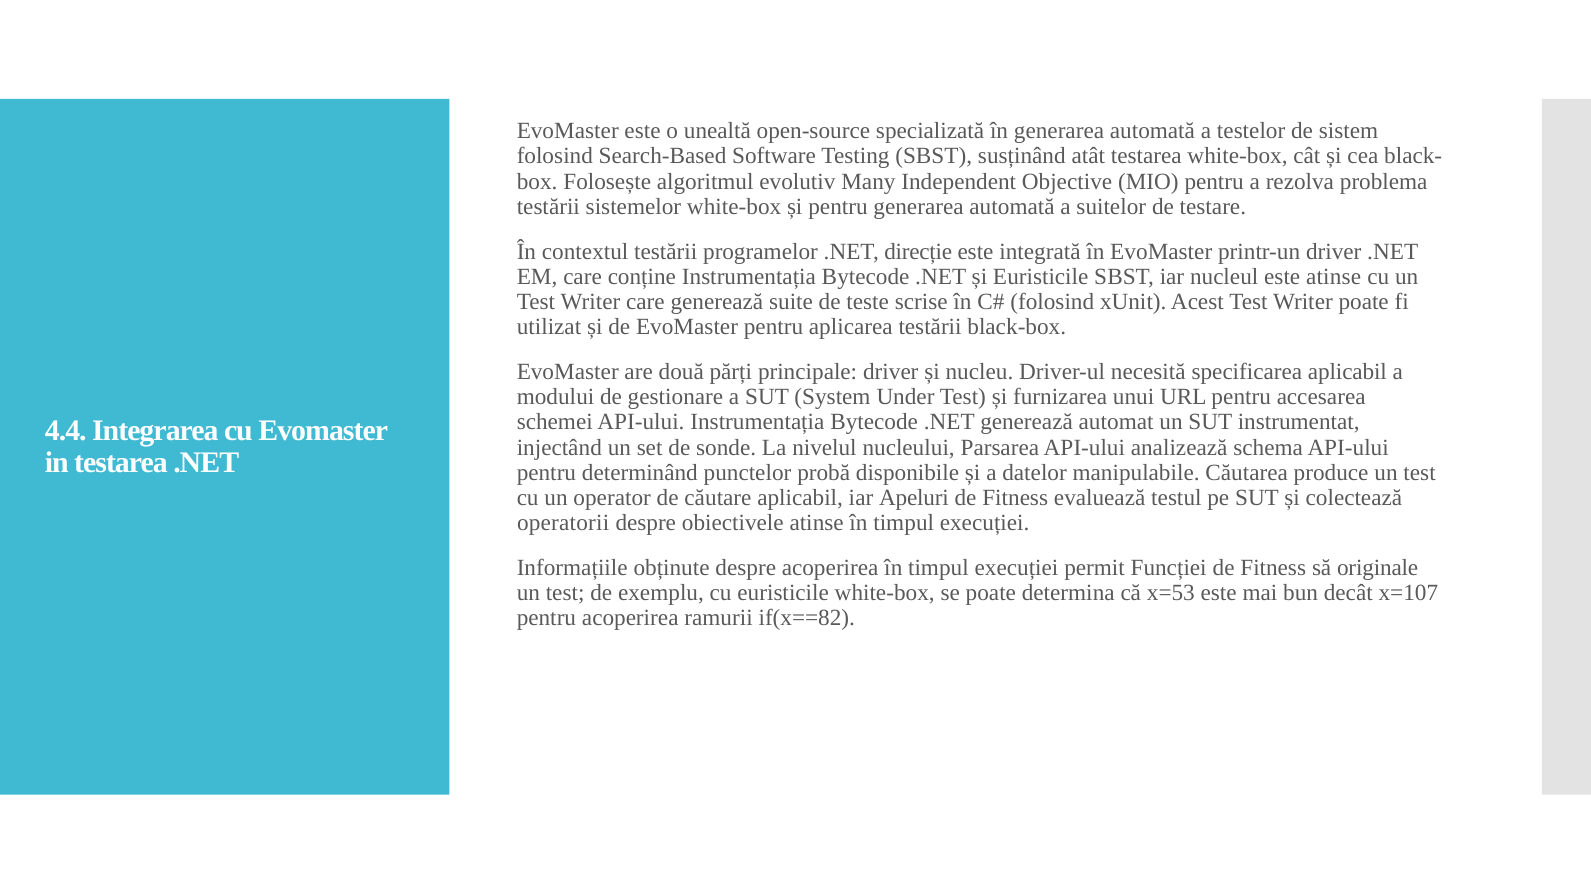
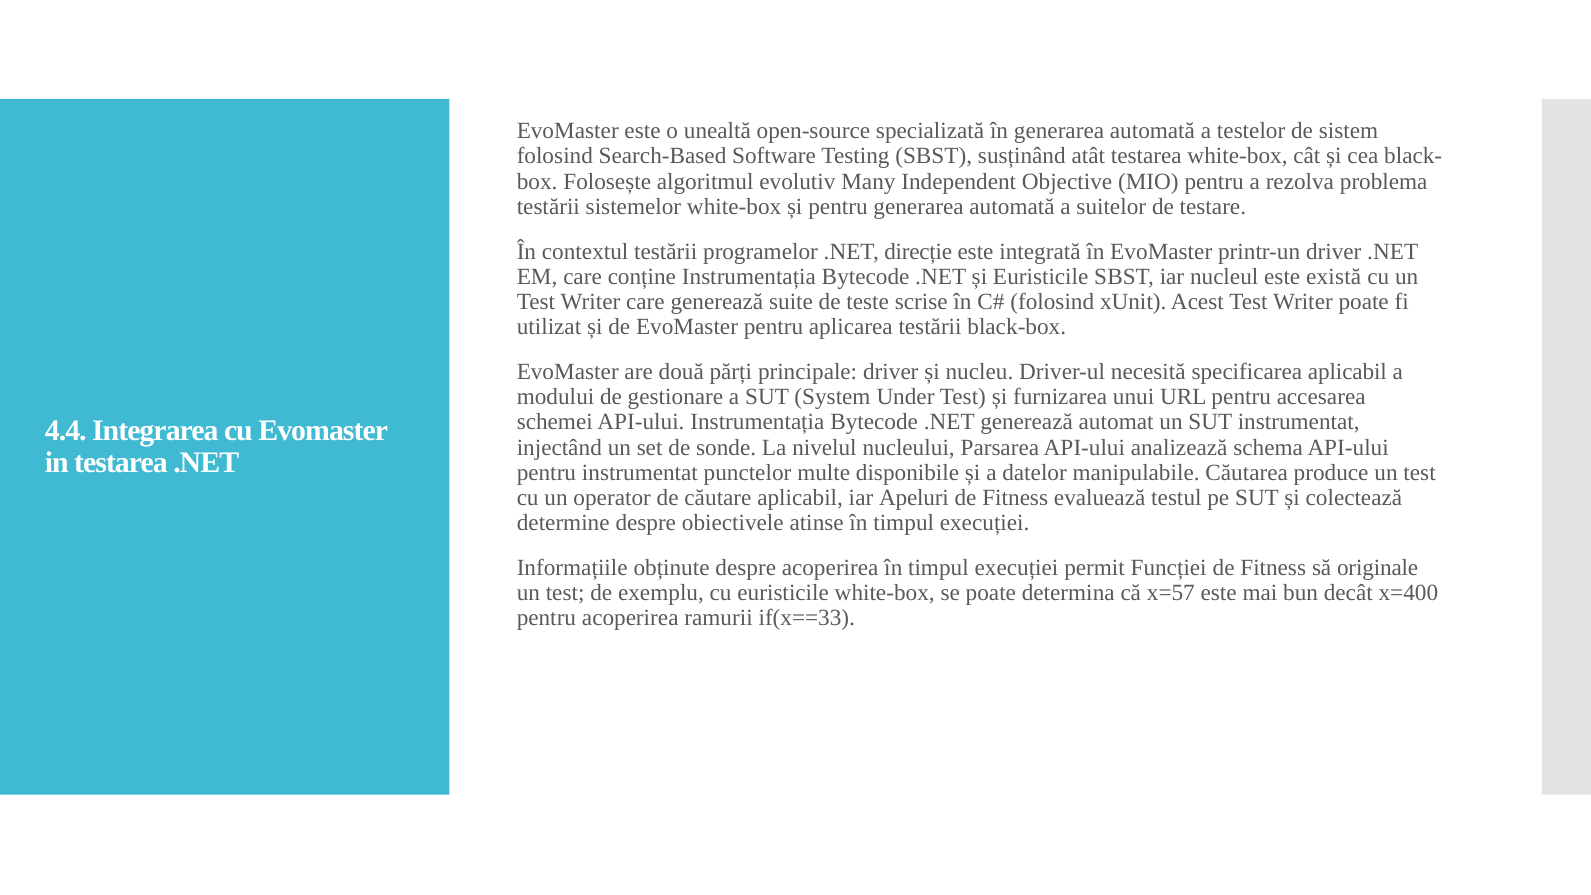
este atinse: atinse -> există
pentru determinând: determinând -> instrumentat
probă: probă -> multe
operatorii: operatorii -> determine
x=53: x=53 -> x=57
x=107: x=107 -> x=400
if(x==82: if(x==82 -> if(x==33
